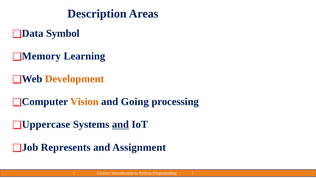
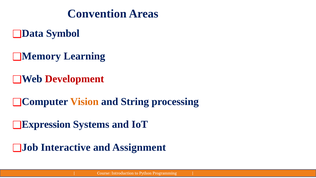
Description: Description -> Convention
Development colour: orange -> red
Going: Going -> String
Uppercase: Uppercase -> Expression
and at (120, 124) underline: present -> none
Represents: Represents -> Interactive
